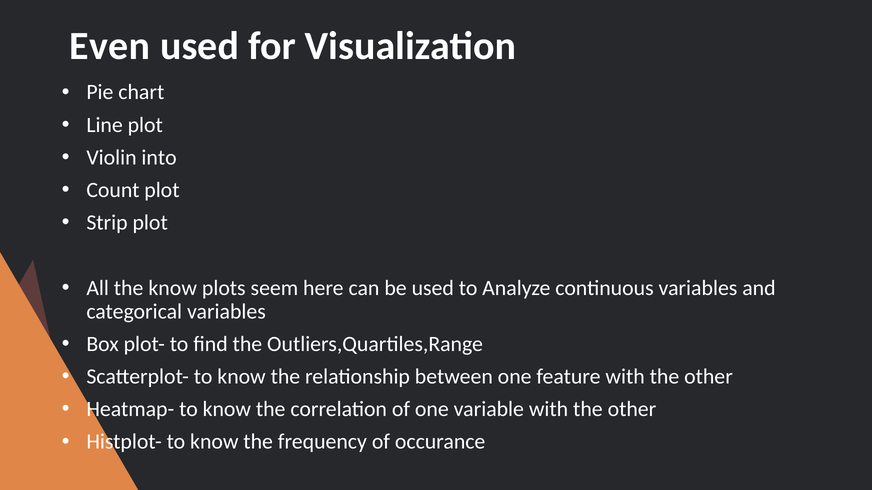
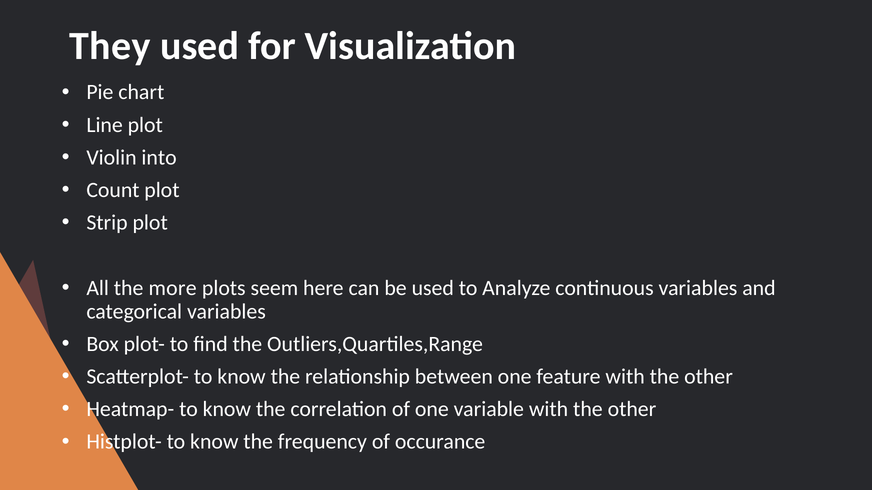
Even: Even -> They
the know: know -> more
